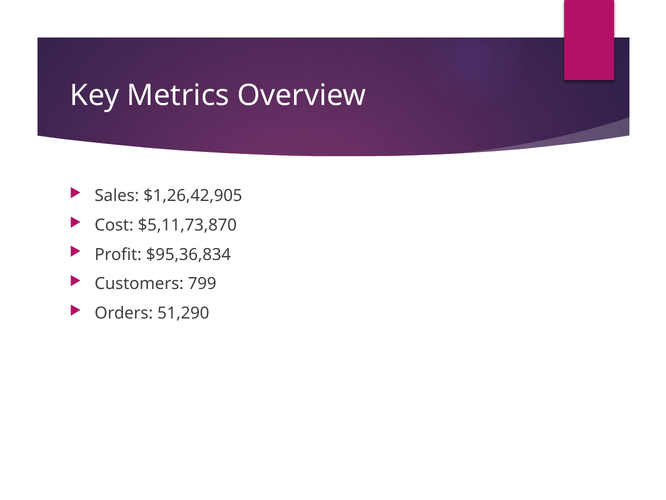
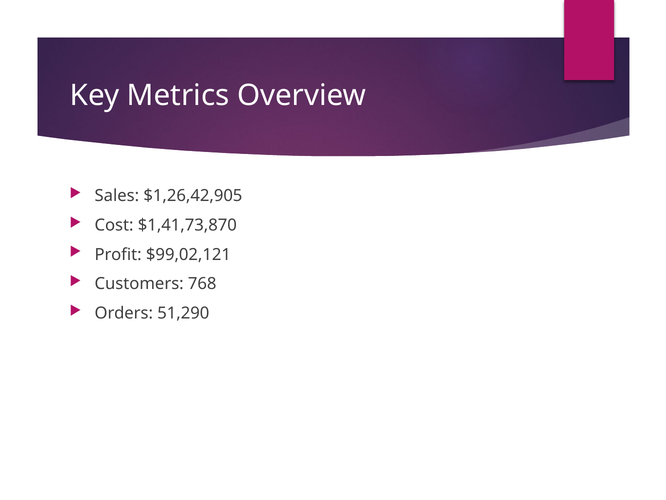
$5,11,73,870: $5,11,73,870 -> $1,41,73,870
$95,36,834: $95,36,834 -> $99,02,121
799: 799 -> 768
